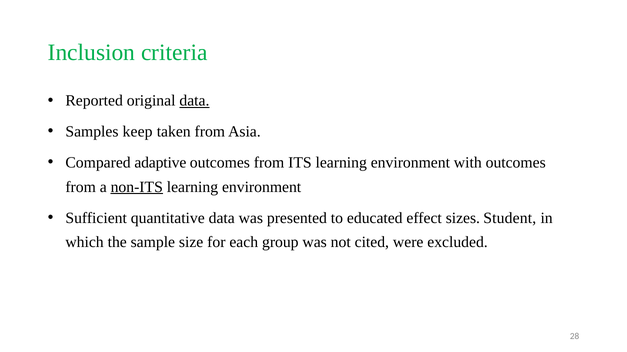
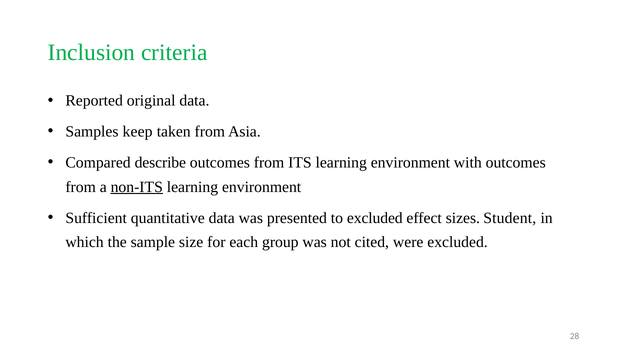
data at (194, 101) underline: present -> none
adaptive: adaptive -> describe
to educated: educated -> excluded
